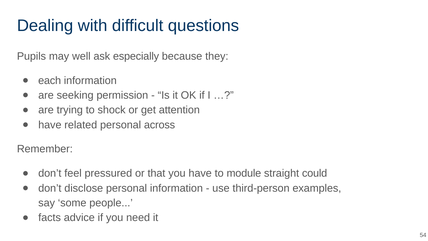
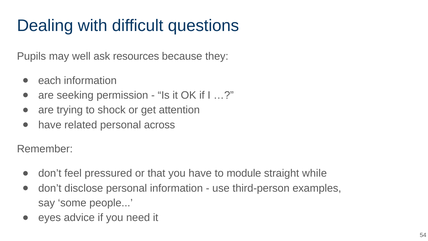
especially: especially -> resources
could: could -> while
facts: facts -> eyes
